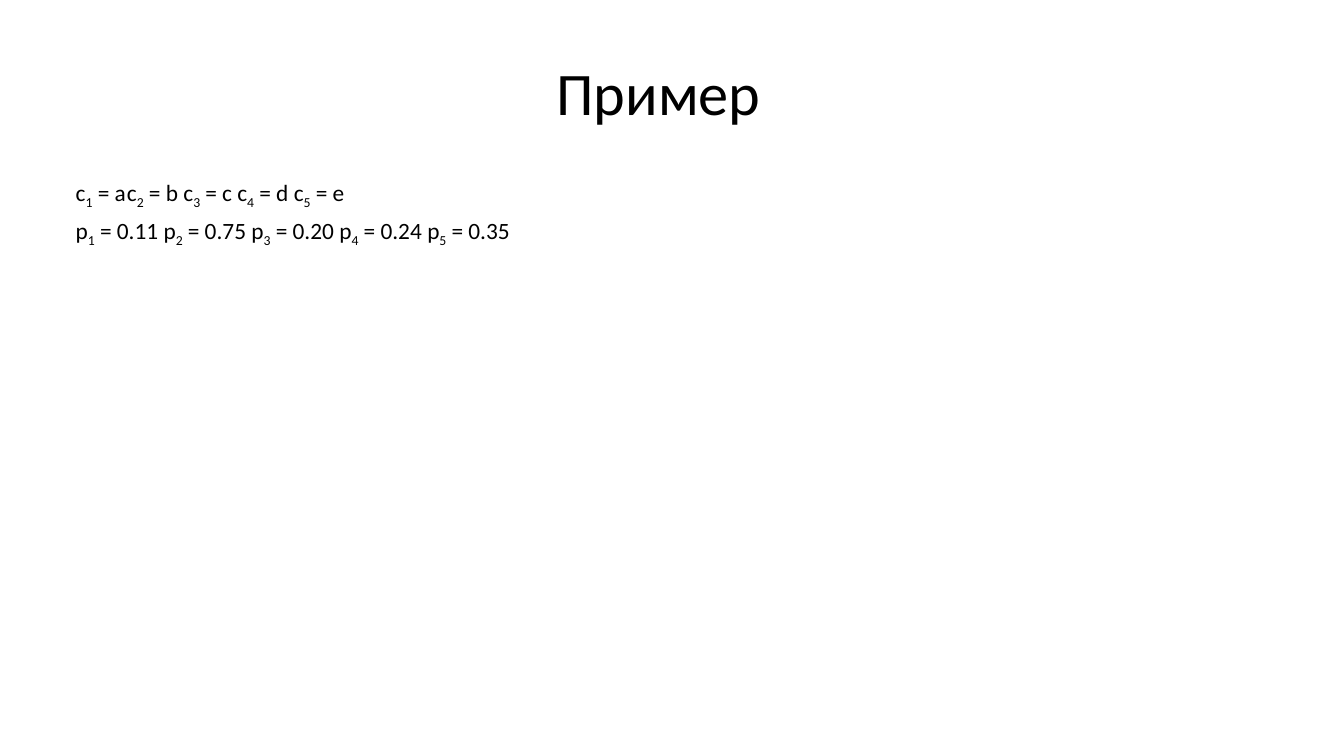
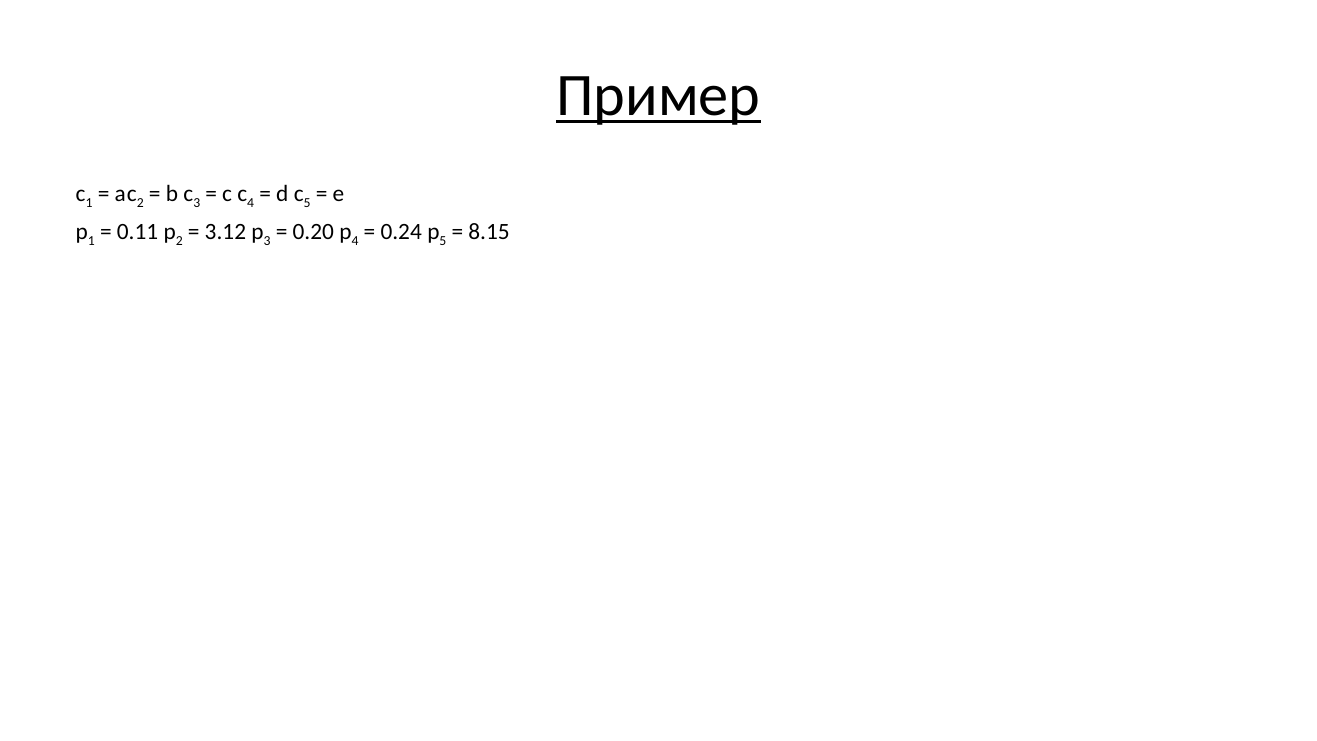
Пример underline: none -> present
0.75: 0.75 -> 3.12
0.35: 0.35 -> 8.15
